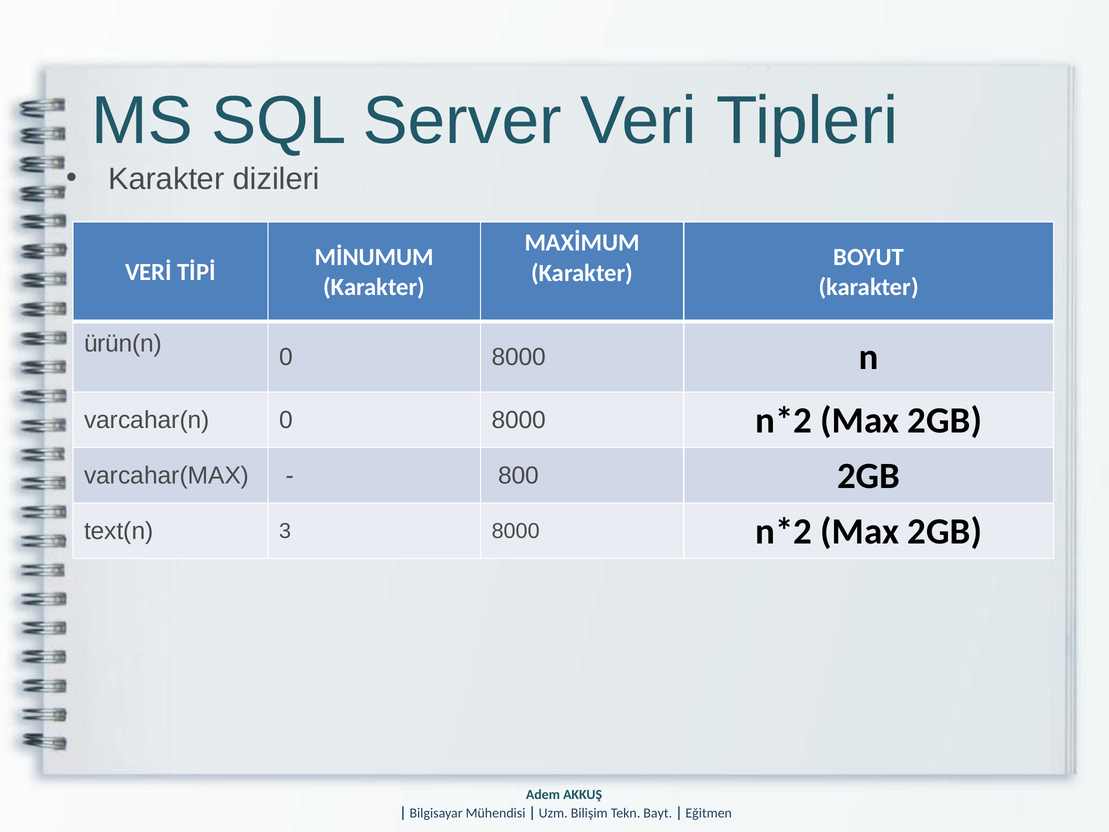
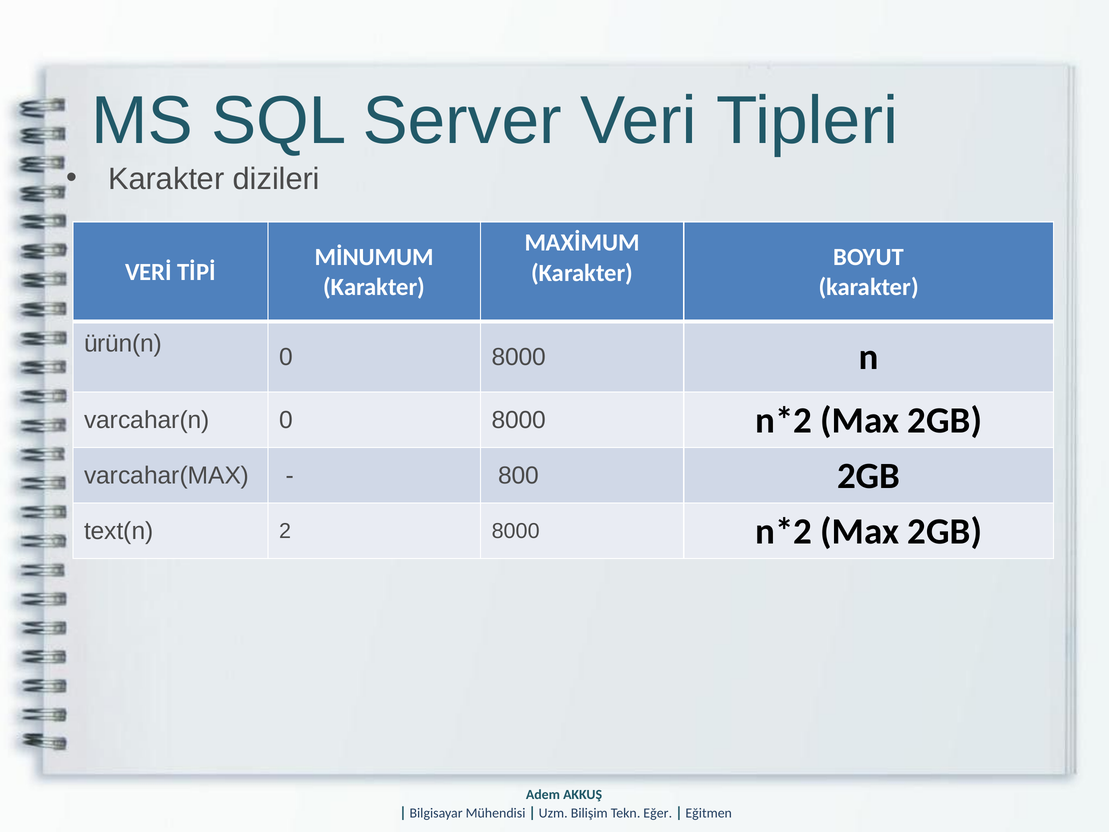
3: 3 -> 2
Bayt: Bayt -> Eğer
